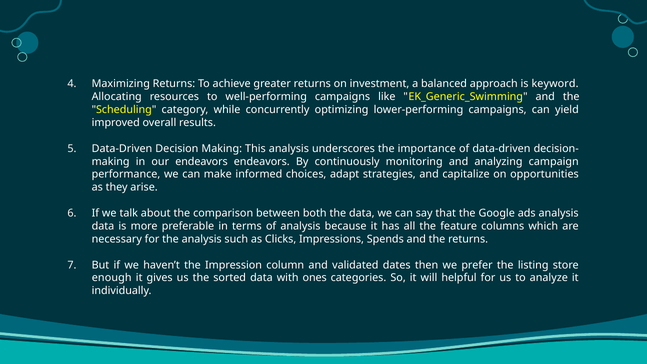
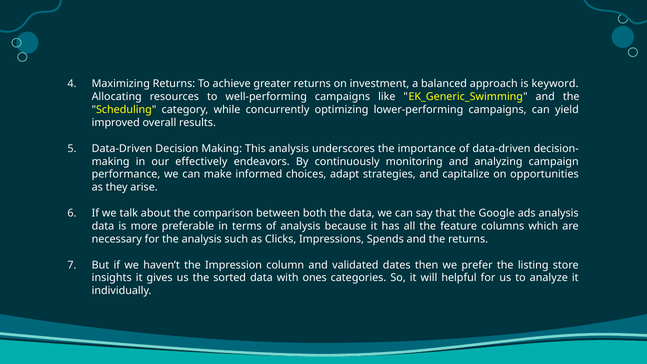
our endeavors: endeavors -> effectively
enough: enough -> insights
